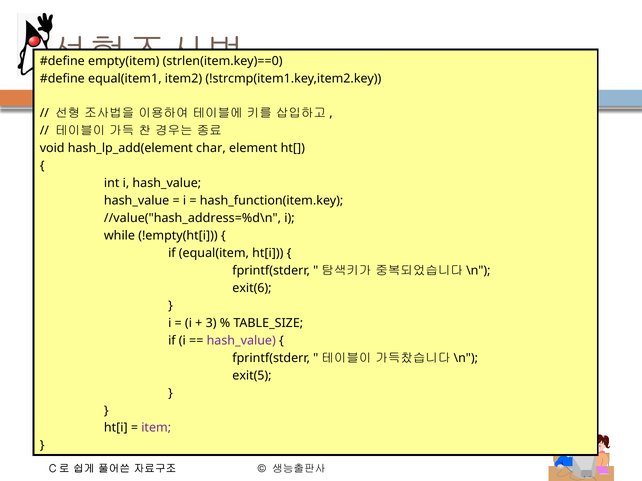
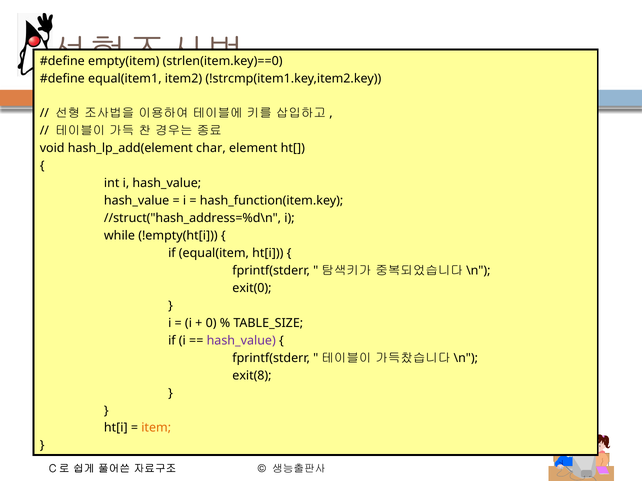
//value("hash_address=%d\n: //value("hash_address=%d\n -> //struct("hash_address=%d\n
exit(6: exit(6 -> exit(0
3: 3 -> 0
exit(5: exit(5 -> exit(8
item colour: purple -> orange
